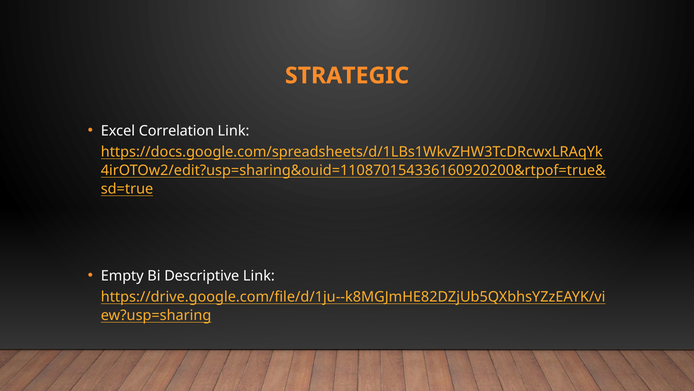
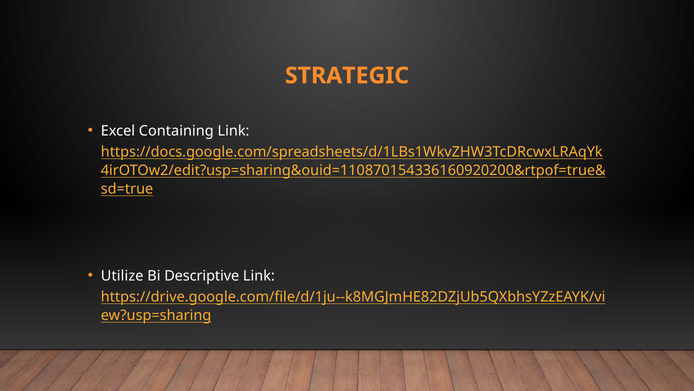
Correlation: Correlation -> Containing
Empty: Empty -> Utilize
